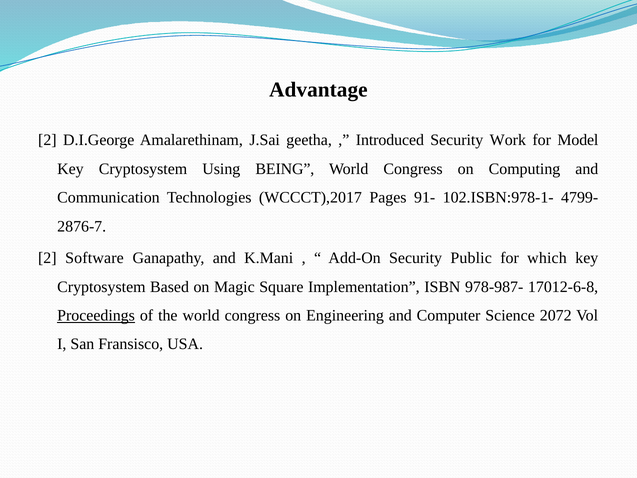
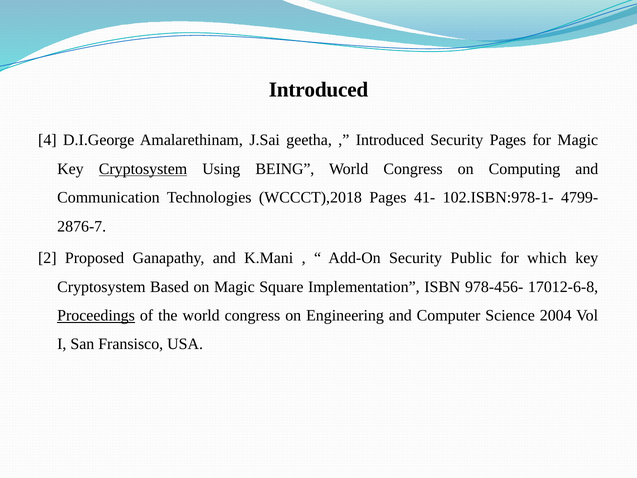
Advantage at (318, 90): Advantage -> Introduced
2 at (47, 140): 2 -> 4
Security Work: Work -> Pages
for Model: Model -> Magic
Cryptosystem at (143, 169) underline: none -> present
WCCCT),2017: WCCCT),2017 -> WCCCT),2018
91-: 91- -> 41-
Software: Software -> Proposed
978-987-: 978-987- -> 978-456-
2072: 2072 -> 2004
